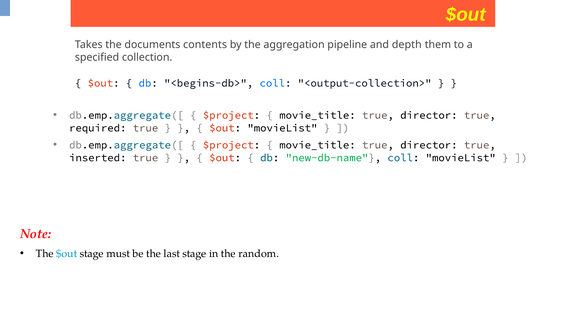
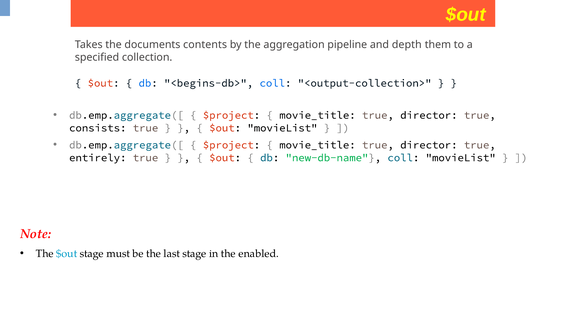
required: required -> consists
inserted: inserted -> entirely
random: random -> enabled
